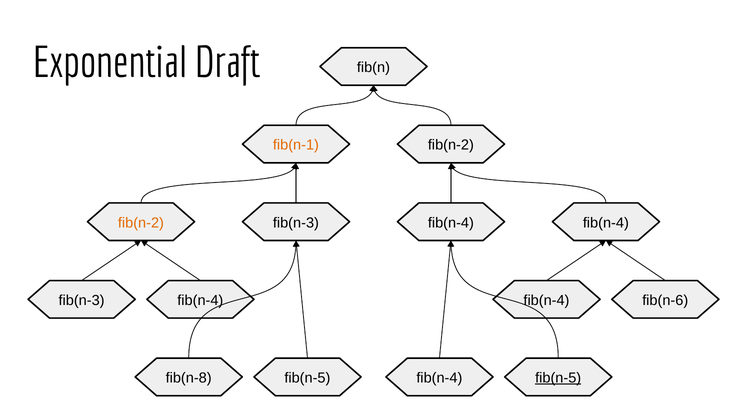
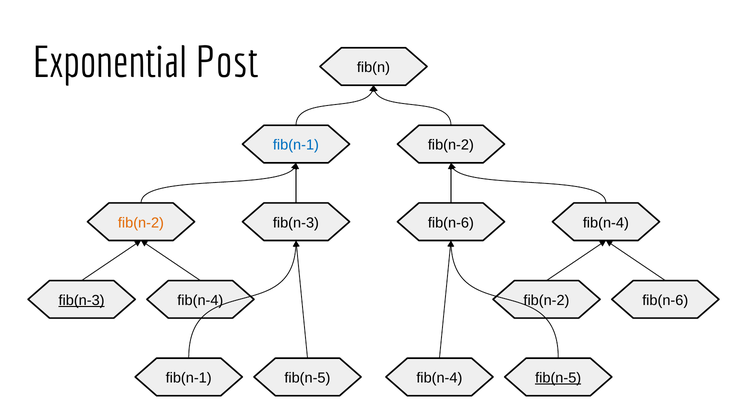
Draft: Draft -> Post
fib(n-1 at (296, 145) colour: orange -> blue
fib(n-4 at (451, 223): fib(n-4 -> fib(n-6
fib(n-3 at (82, 300) underline: none -> present
fib(n-4 at (546, 300): fib(n-4 -> fib(n-2
fib(n-8 at (189, 378): fib(n-8 -> fib(n-1
